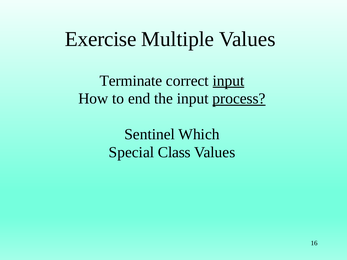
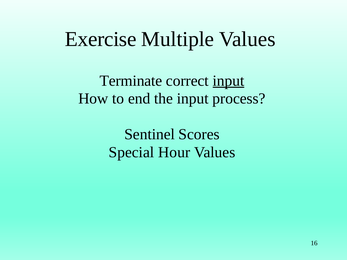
process underline: present -> none
Which: Which -> Scores
Class: Class -> Hour
